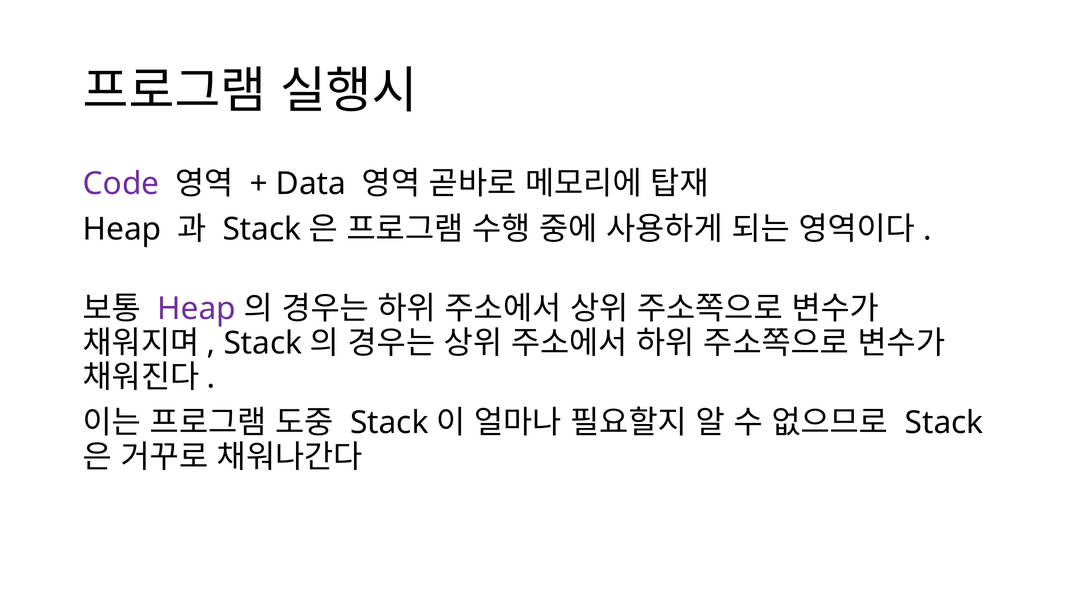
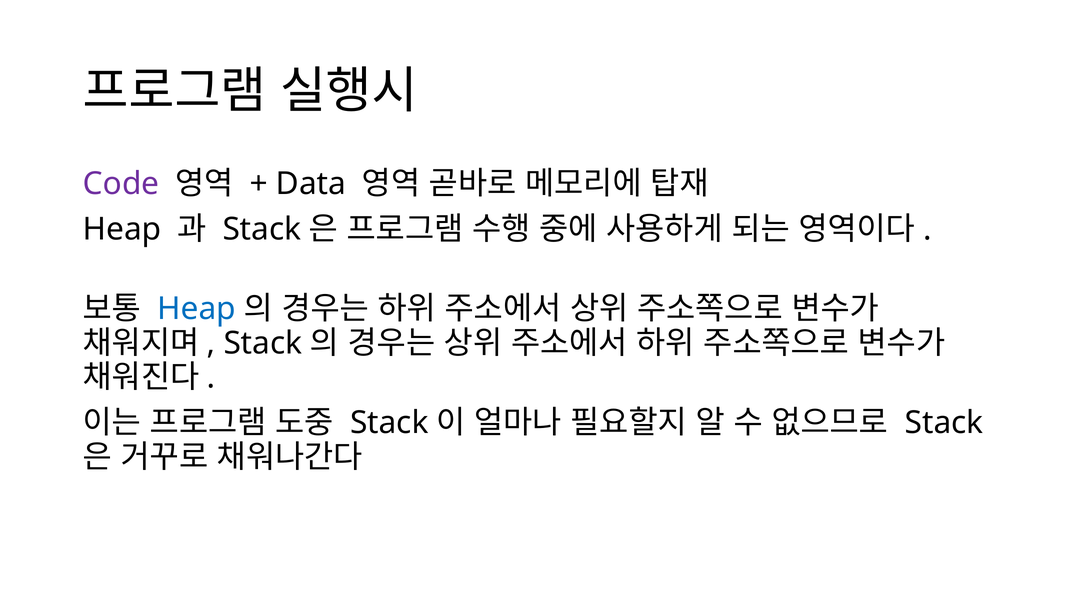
Heap at (197, 309) colour: purple -> blue
